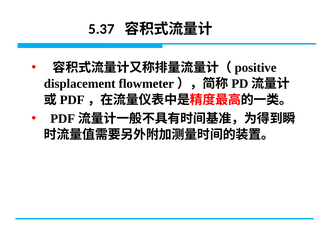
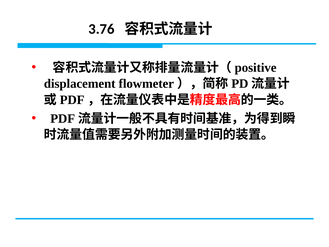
5.37: 5.37 -> 3.76
